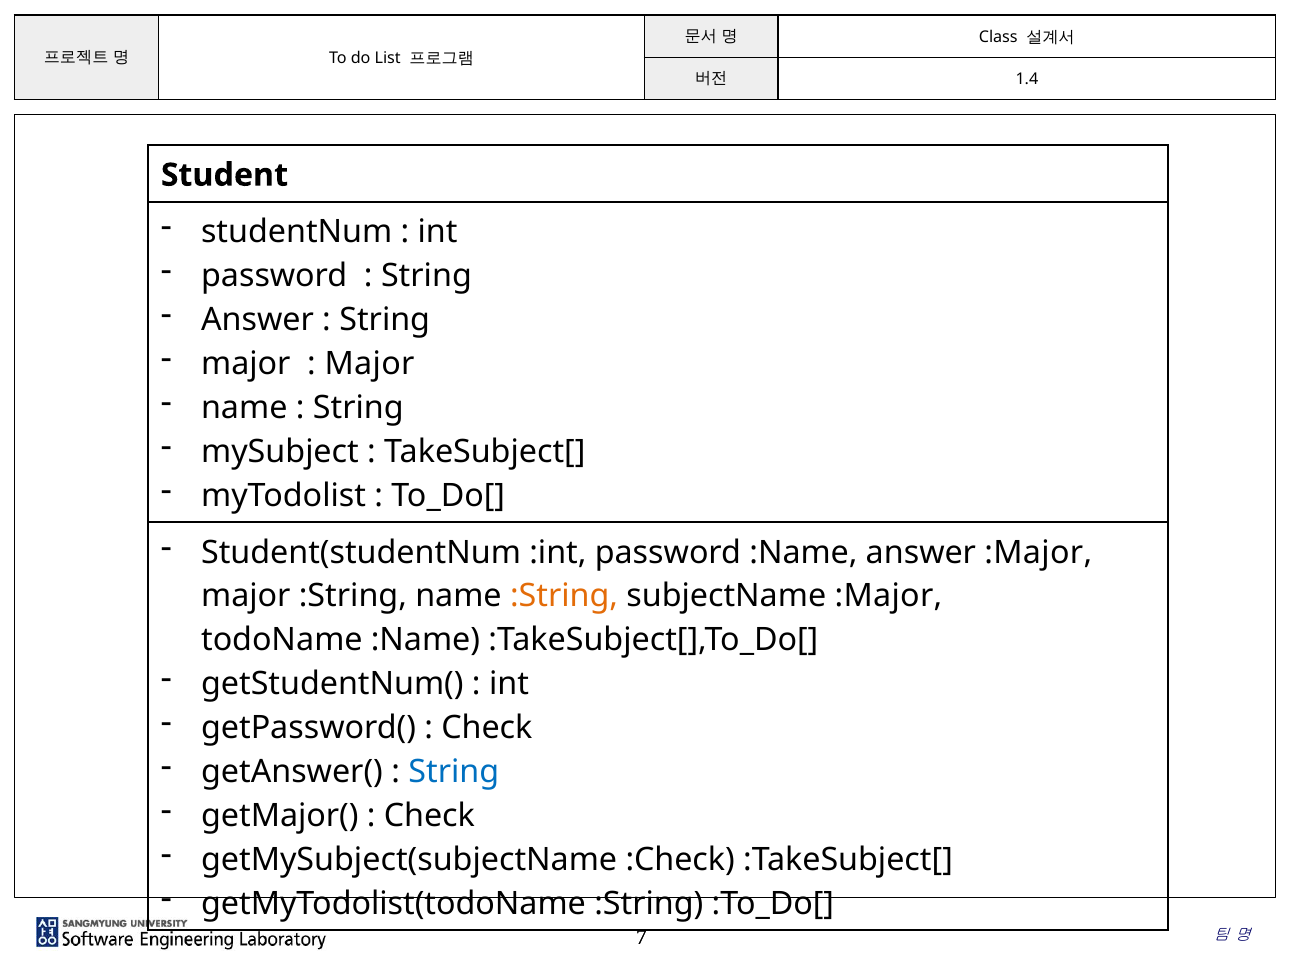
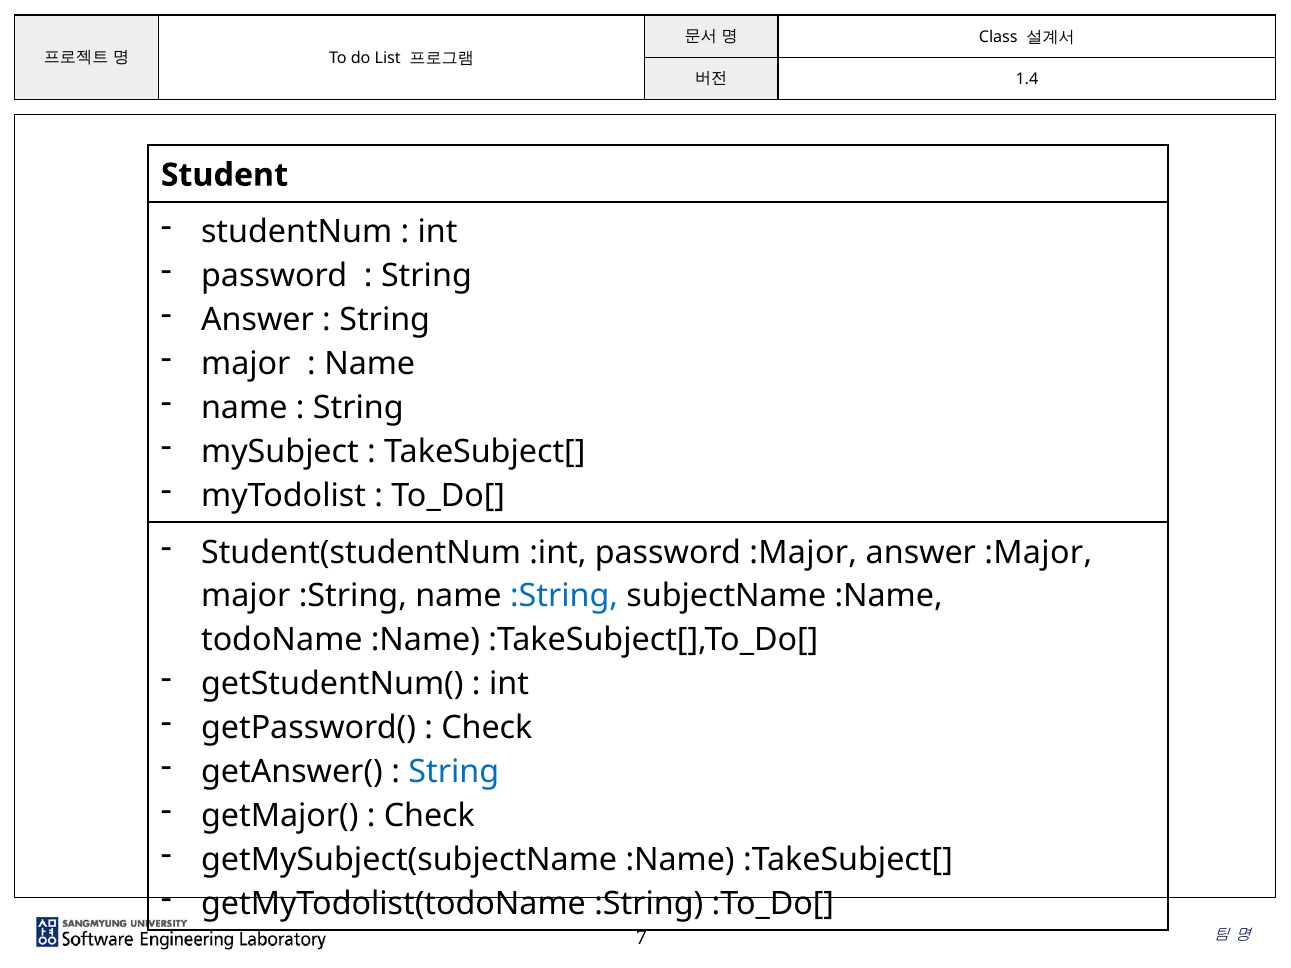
Major at (370, 364): Major -> Name
password :Name: :Name -> :Major
:String at (564, 596) colour: orange -> blue
subjectName :Major: :Major -> :Name
getMySubject(subjectName :Check: :Check -> :Name
